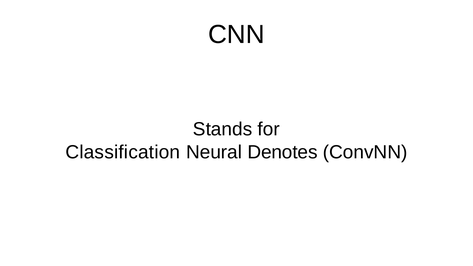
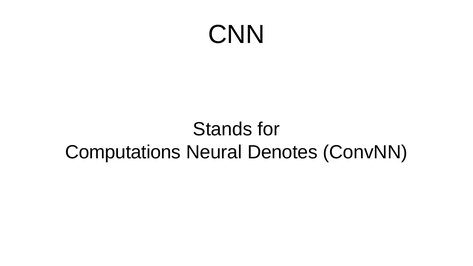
Classification: Classification -> Computations
